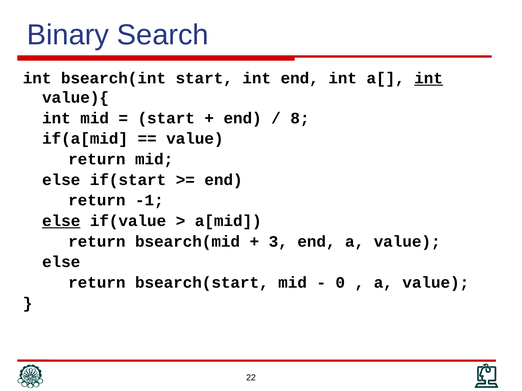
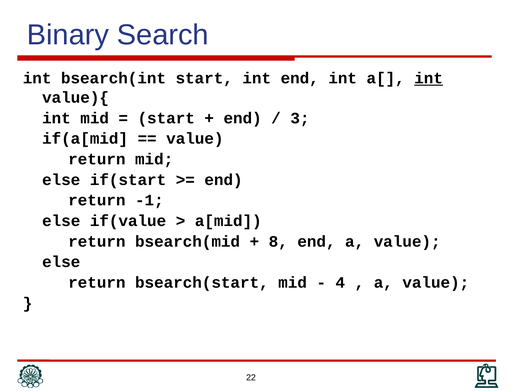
8: 8 -> 3
else at (61, 221) underline: present -> none
3: 3 -> 8
0: 0 -> 4
